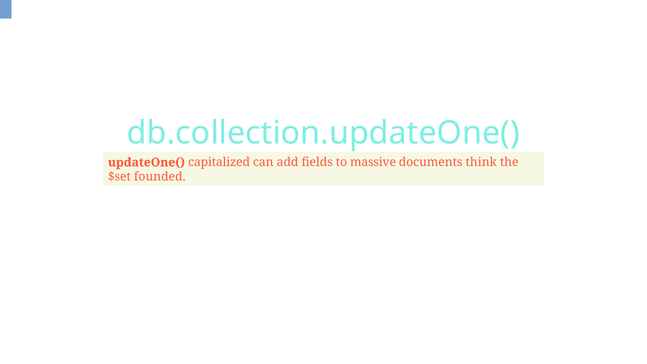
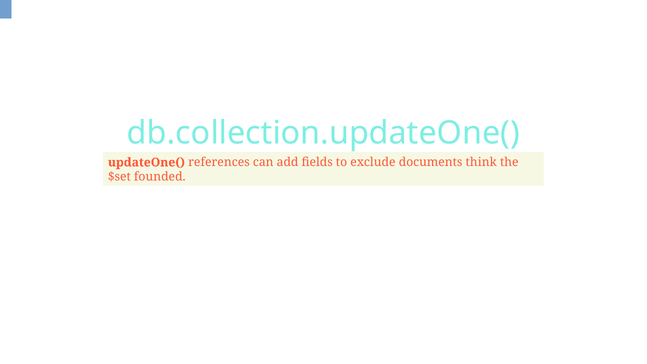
capitalized: capitalized -> references
massive: massive -> exclude
